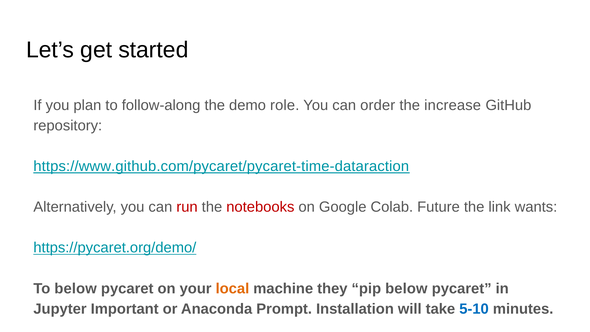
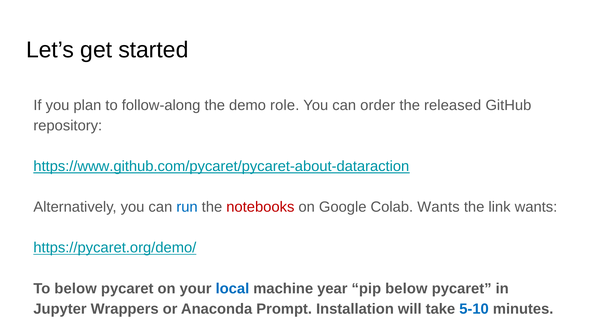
increase: increase -> released
https://www.github.com/pycaret/pycaret-time-dataraction: https://www.github.com/pycaret/pycaret-time-dataraction -> https://www.github.com/pycaret/pycaret-about-dataraction
run colour: red -> blue
Colab Future: Future -> Wants
local colour: orange -> blue
they: they -> year
Important: Important -> Wrappers
